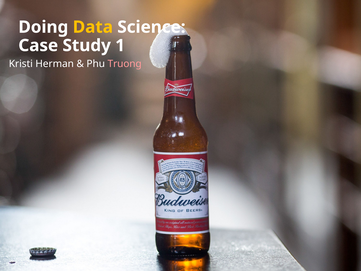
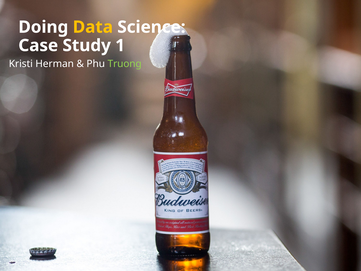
Truong colour: pink -> light green
